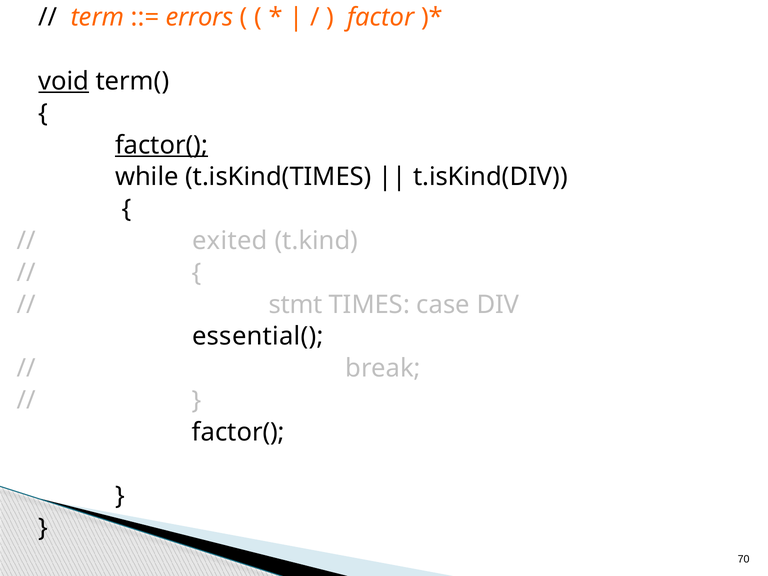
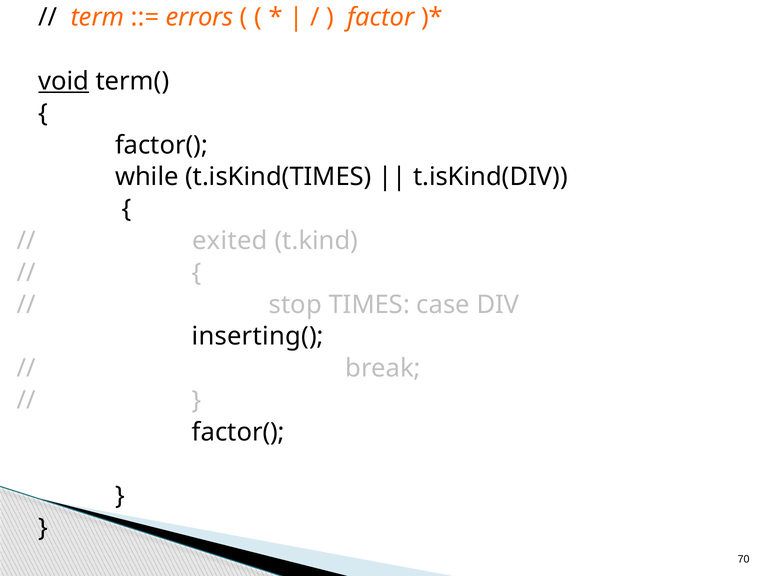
factor( at (162, 145) underline: present -> none
stmt: stmt -> stop
essential(: essential( -> inserting(
